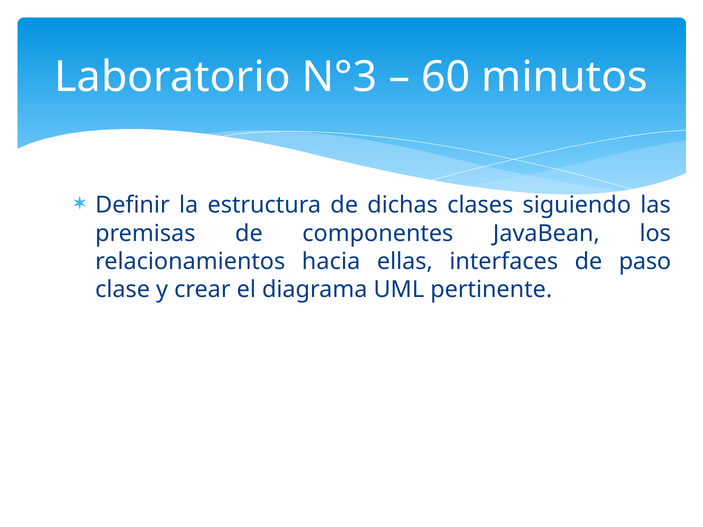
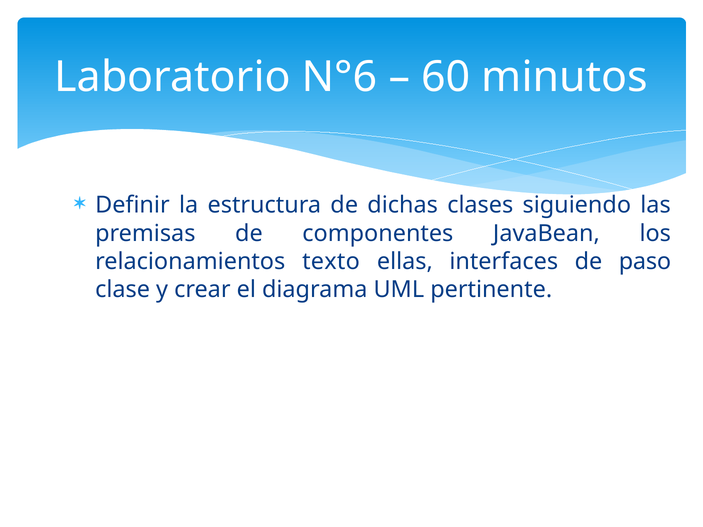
N°3: N°3 -> N°6
hacia: hacia -> texto
